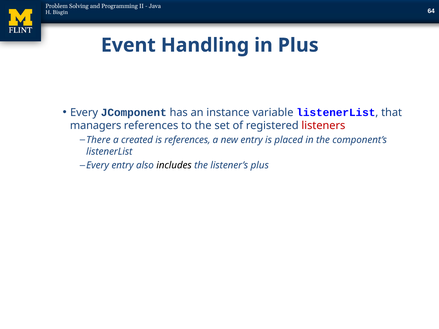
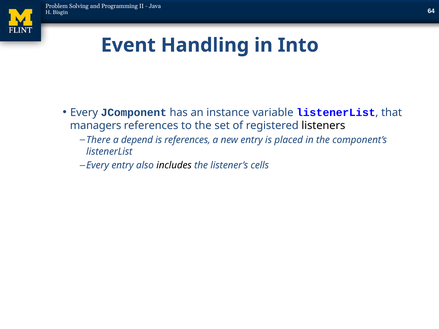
in Plus: Plus -> Into
listeners colour: red -> black
created: created -> depend
listener’s plus: plus -> cells
